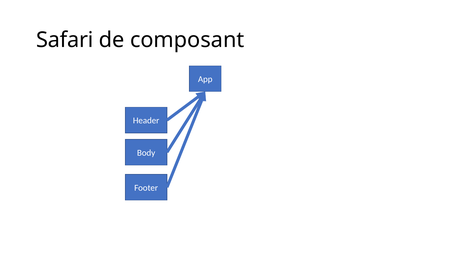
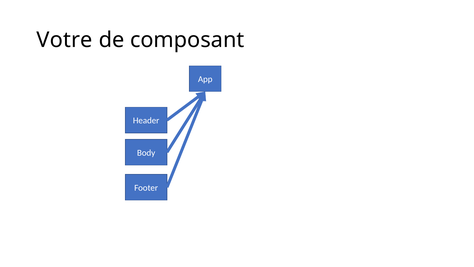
Safari: Safari -> Votre
